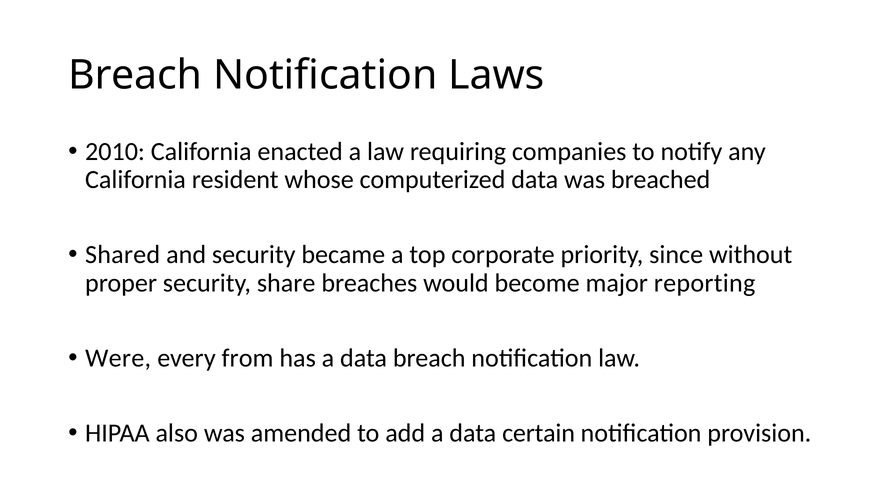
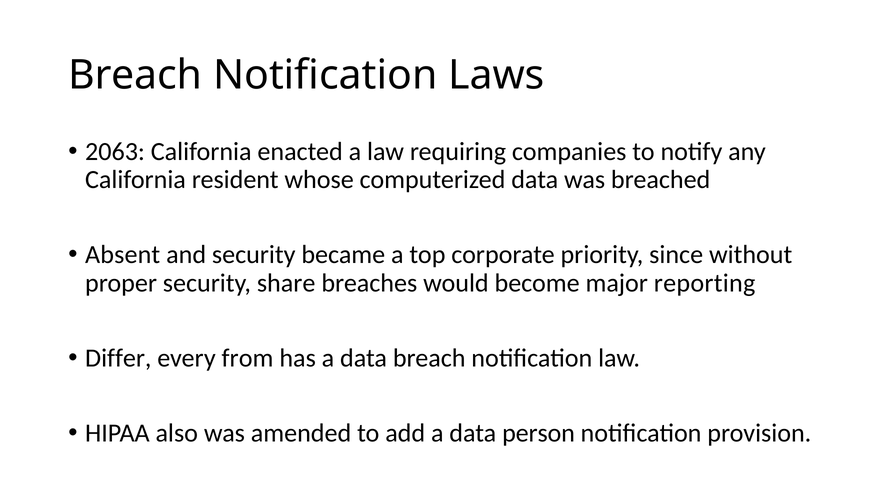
2010: 2010 -> 2063
Shared: Shared -> Absent
Were: Were -> Differ
certain: certain -> person
